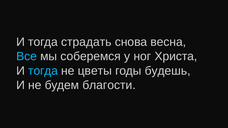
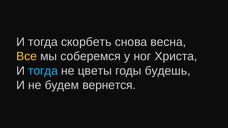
страдать: страдать -> скорбеть
Все colour: light blue -> yellow
благости: благости -> вернется
